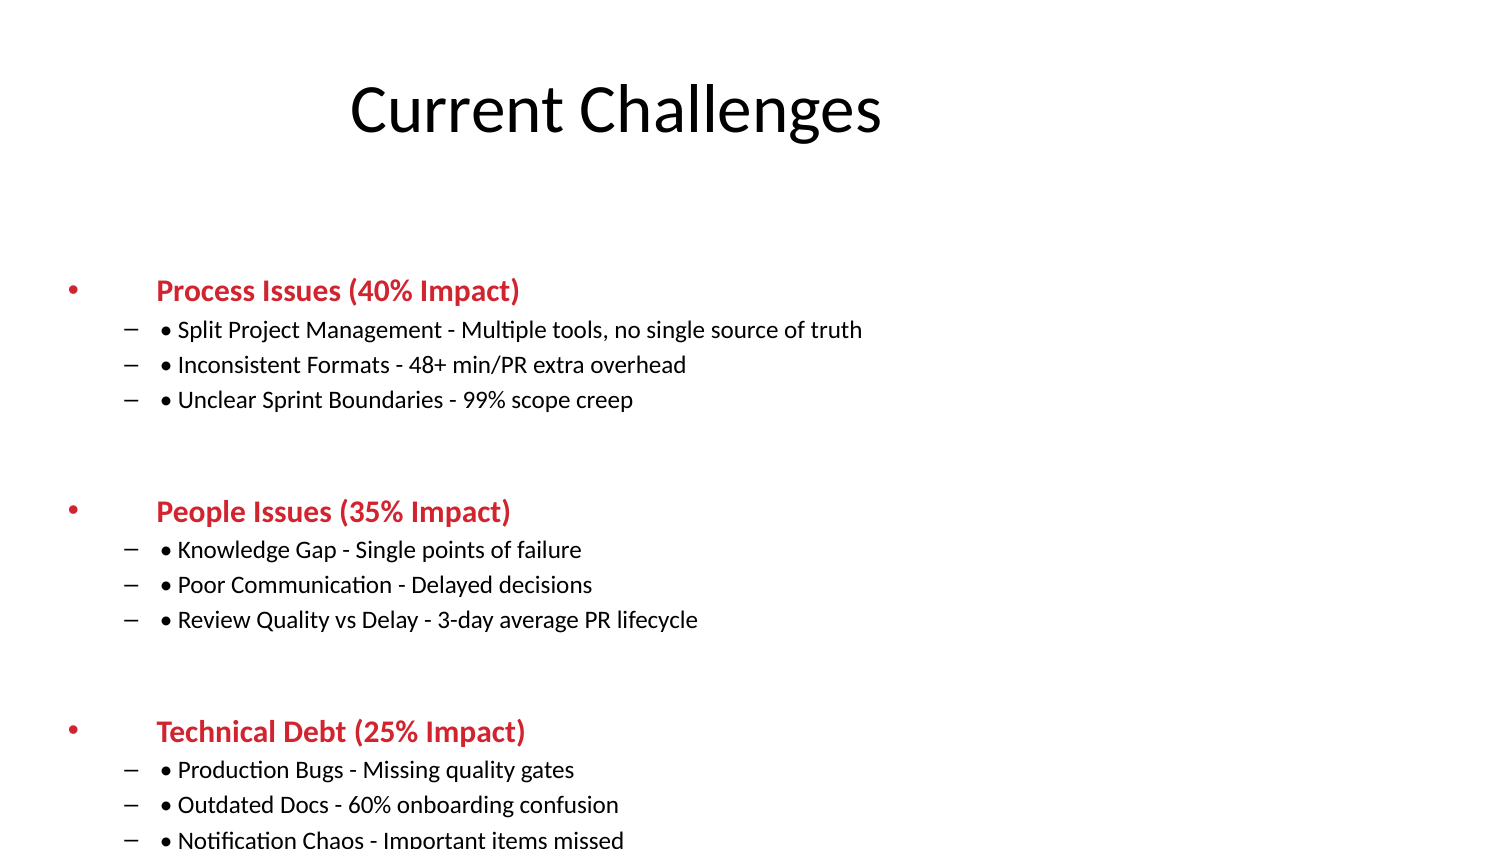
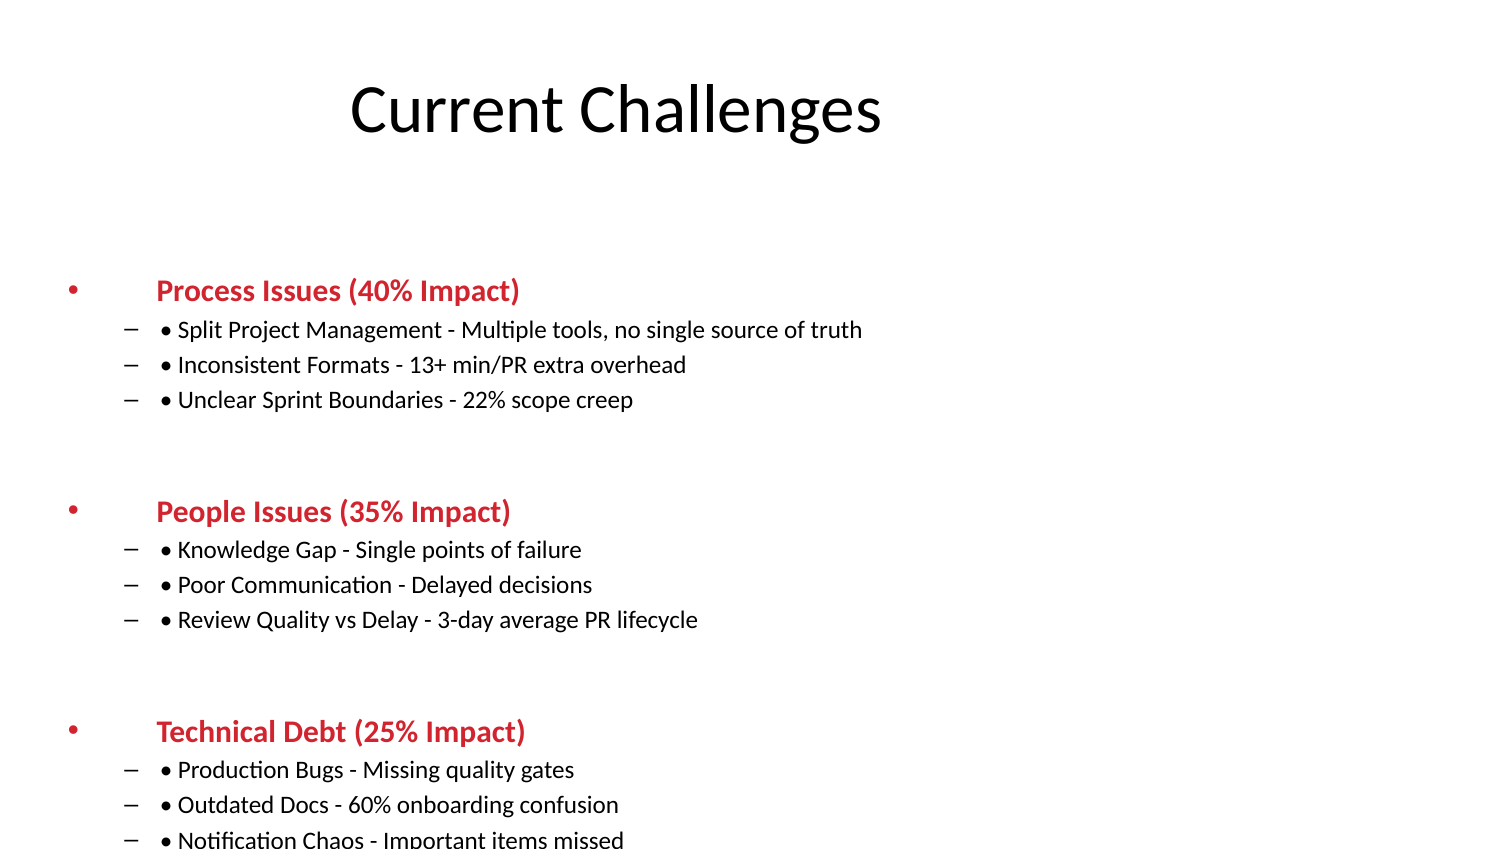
48+: 48+ -> 13+
99%: 99% -> 22%
